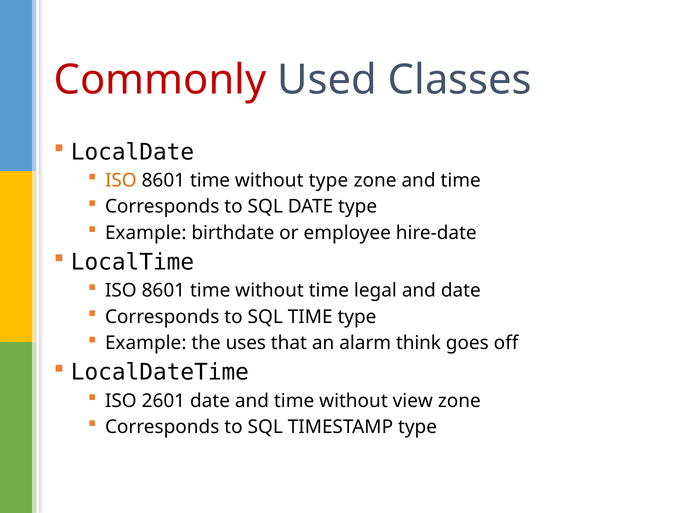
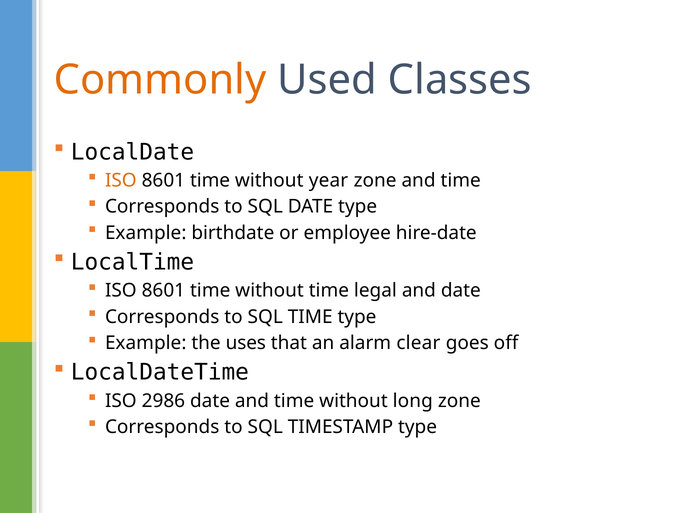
Commonly colour: red -> orange
without type: type -> year
think: think -> clear
2601: 2601 -> 2986
view: view -> long
